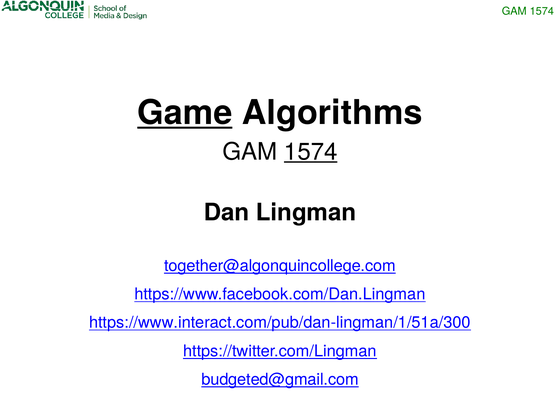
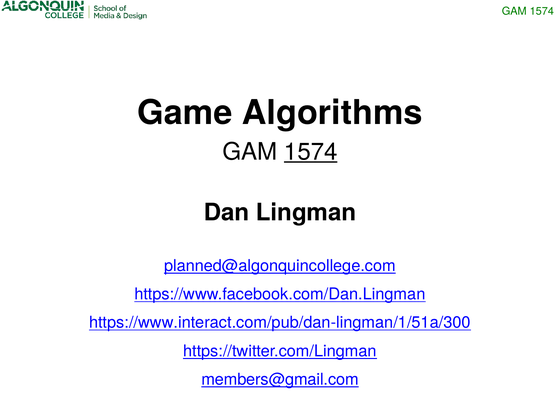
Game underline: present -> none
together@algonquincollege.com: together@algonquincollege.com -> planned@algonquincollege.com
budgeted@gmail.com: budgeted@gmail.com -> members@gmail.com
